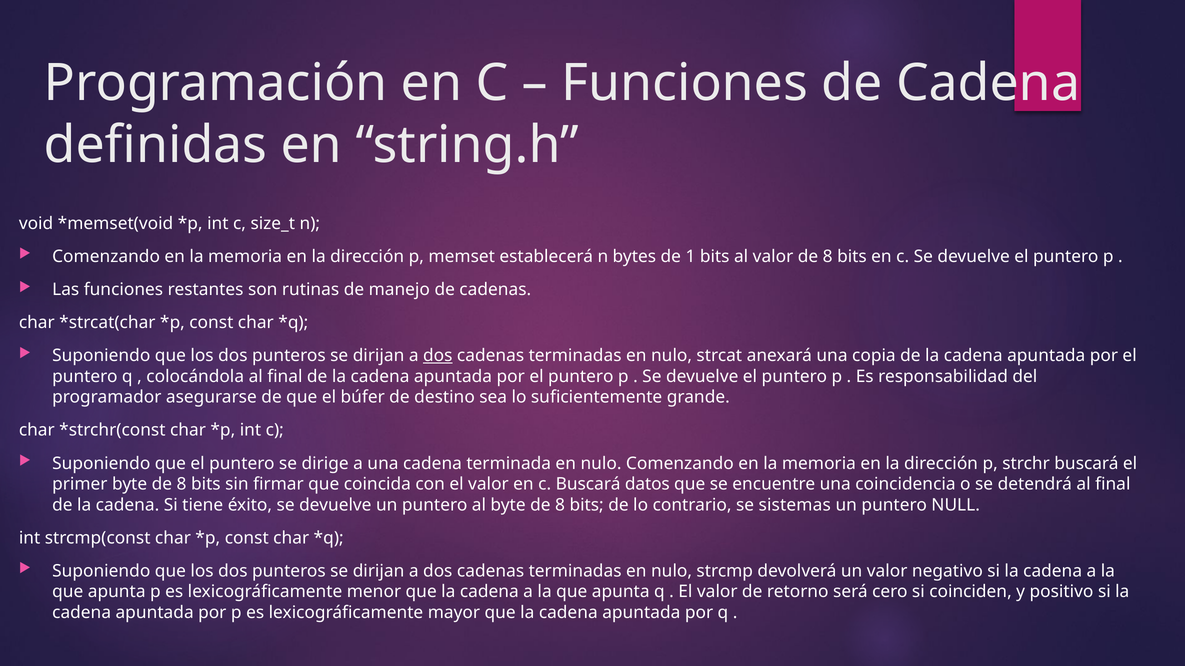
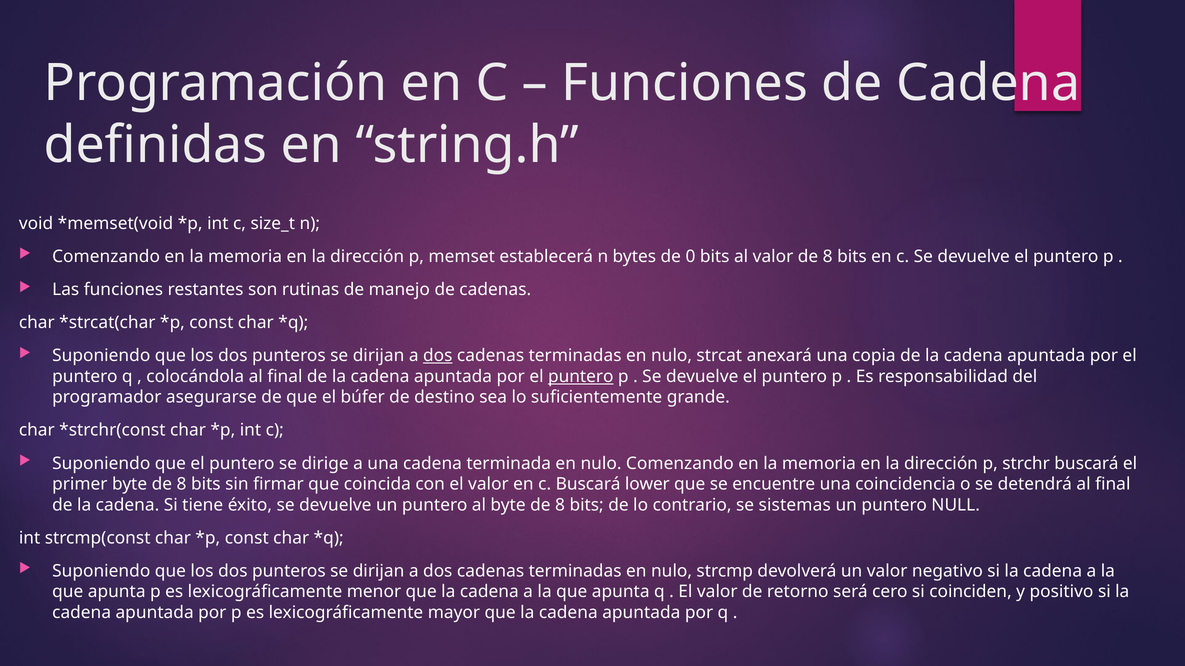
1: 1 -> 0
puntero at (581, 377) underline: none -> present
datos: datos -> lower
